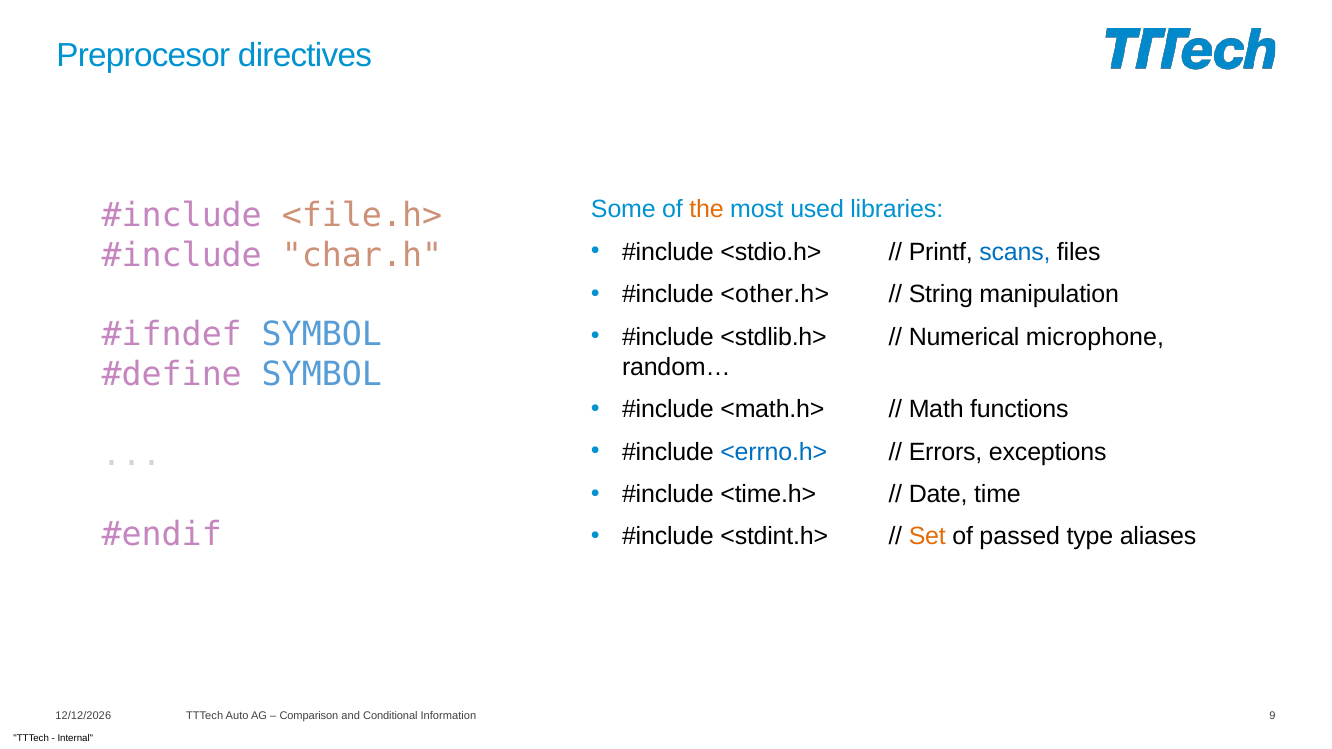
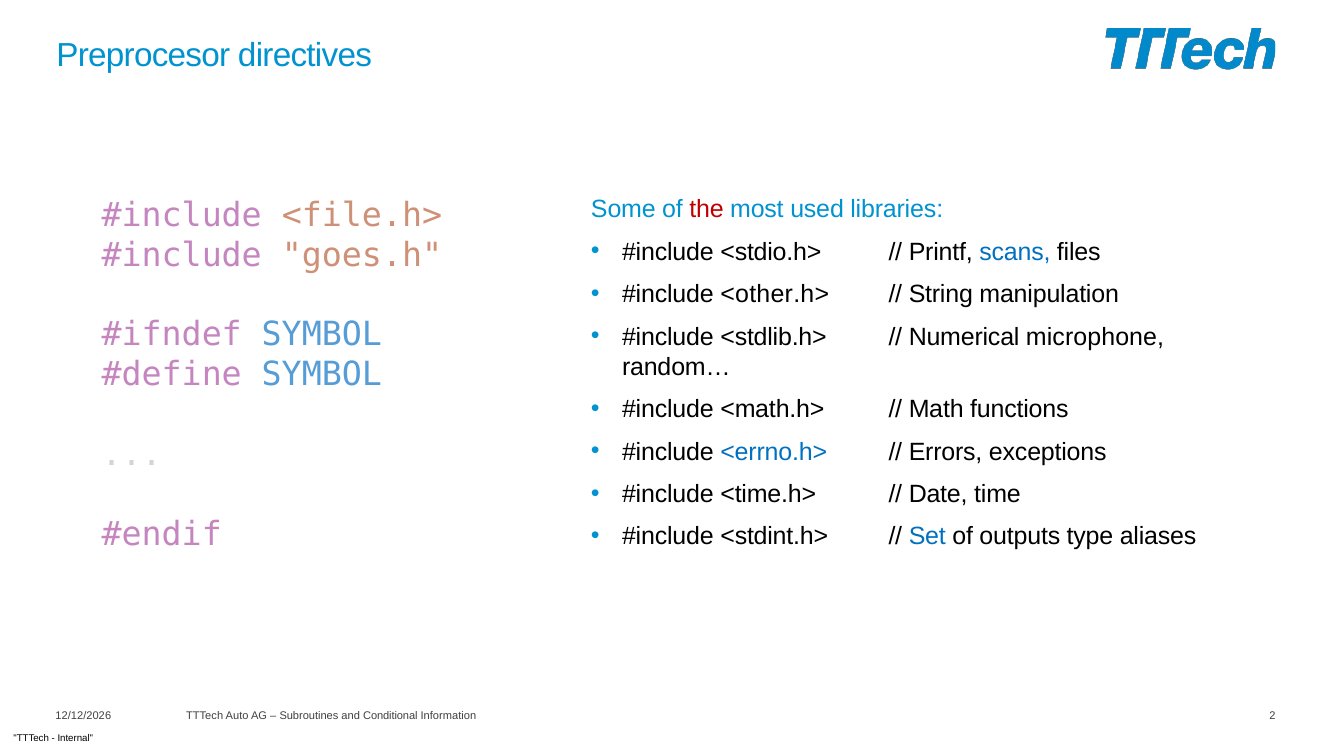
the colour: orange -> red
char.h: char.h -> goes.h
Set colour: orange -> blue
passed: passed -> outputs
Comparison: Comparison -> Subroutines
9: 9 -> 2
